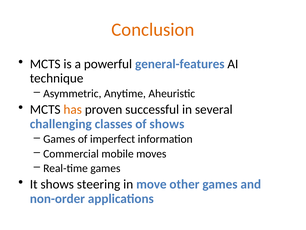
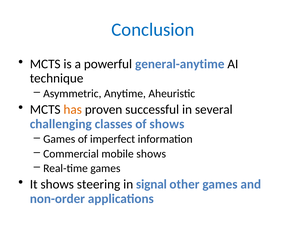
Conclusion colour: orange -> blue
general-features: general-features -> general-anytime
mobile moves: moves -> shows
move: move -> signal
